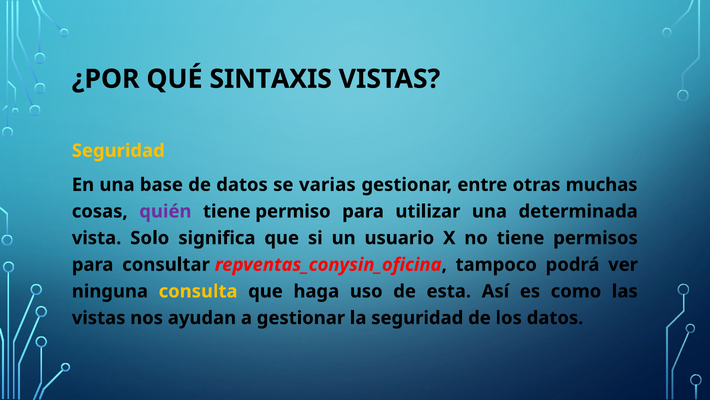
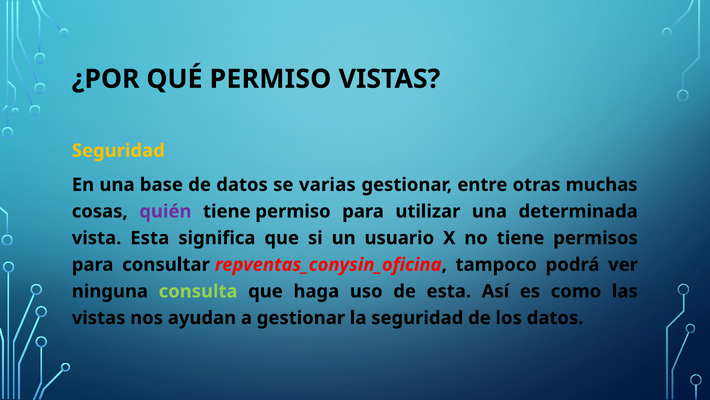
QUÉ SINTAXIS: SINTAXIS -> PERMISO
vista Solo: Solo -> Esta
consulta colour: yellow -> light green
